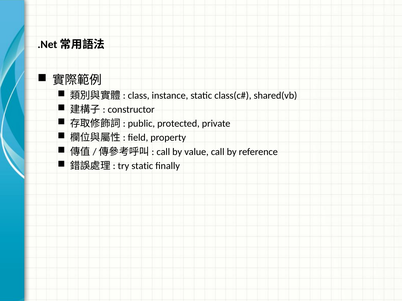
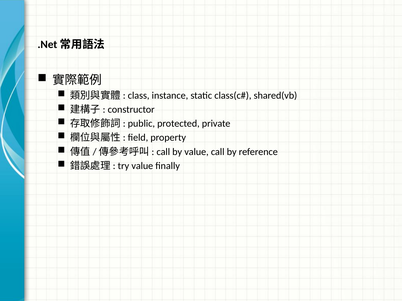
try static: static -> value
